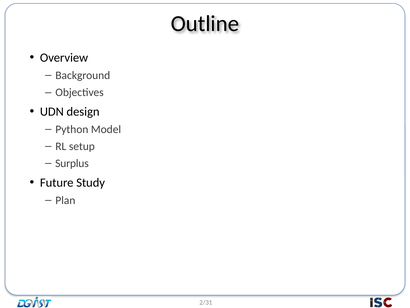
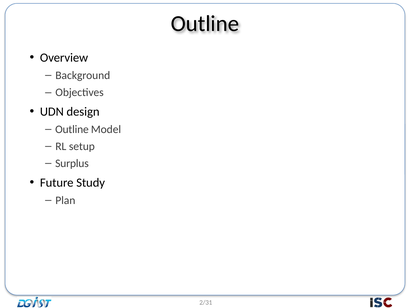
Python at (72, 129): Python -> Outline
